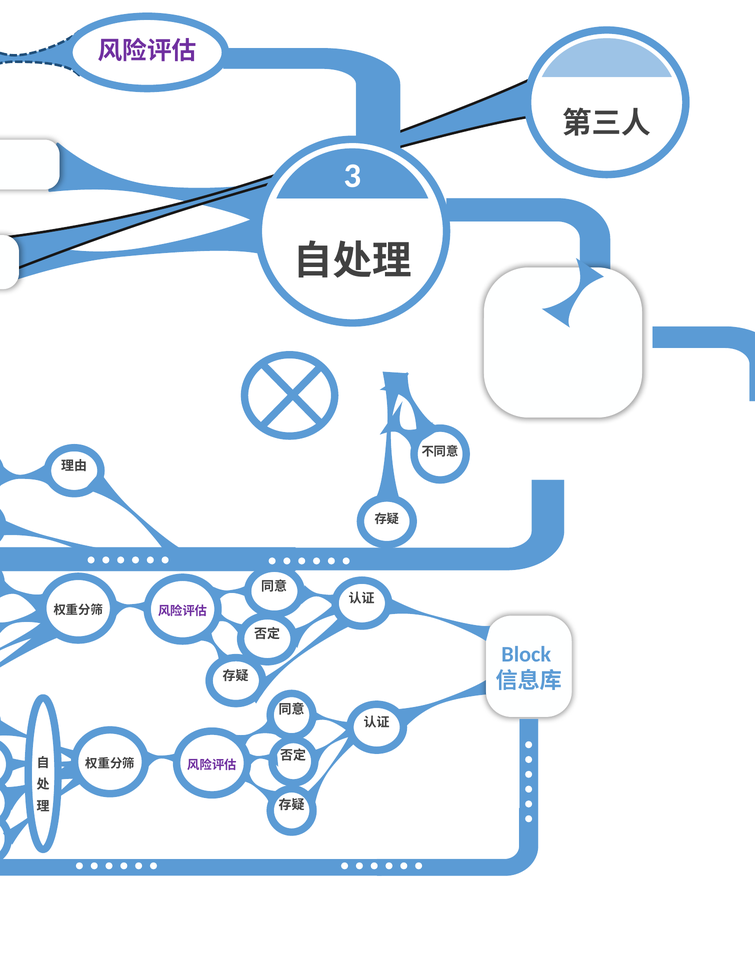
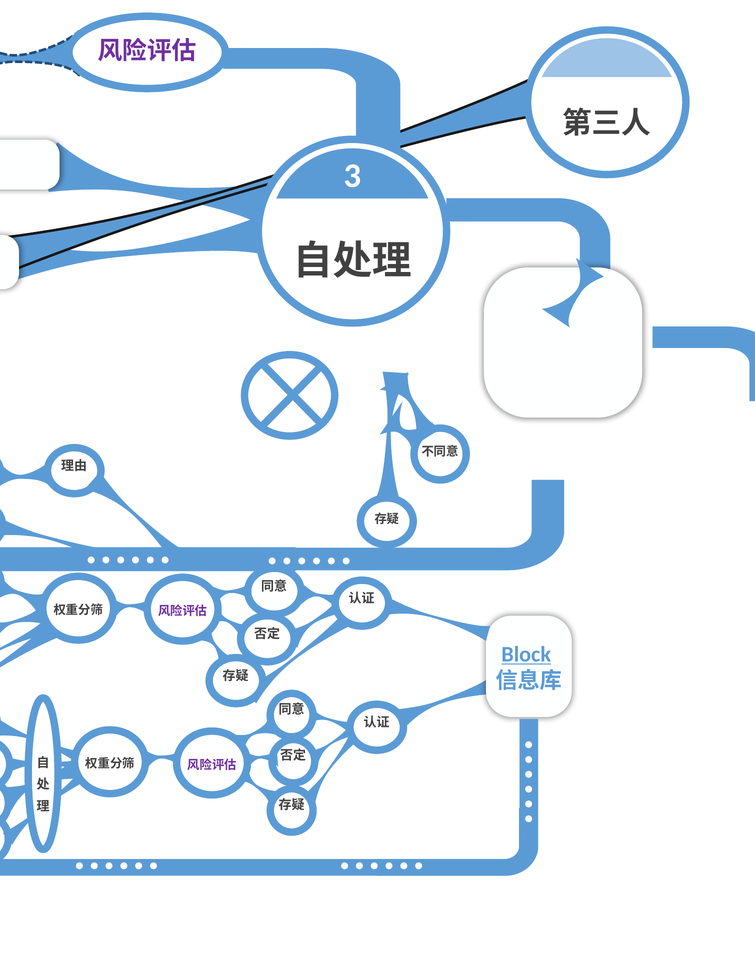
Block underline: none -> present
